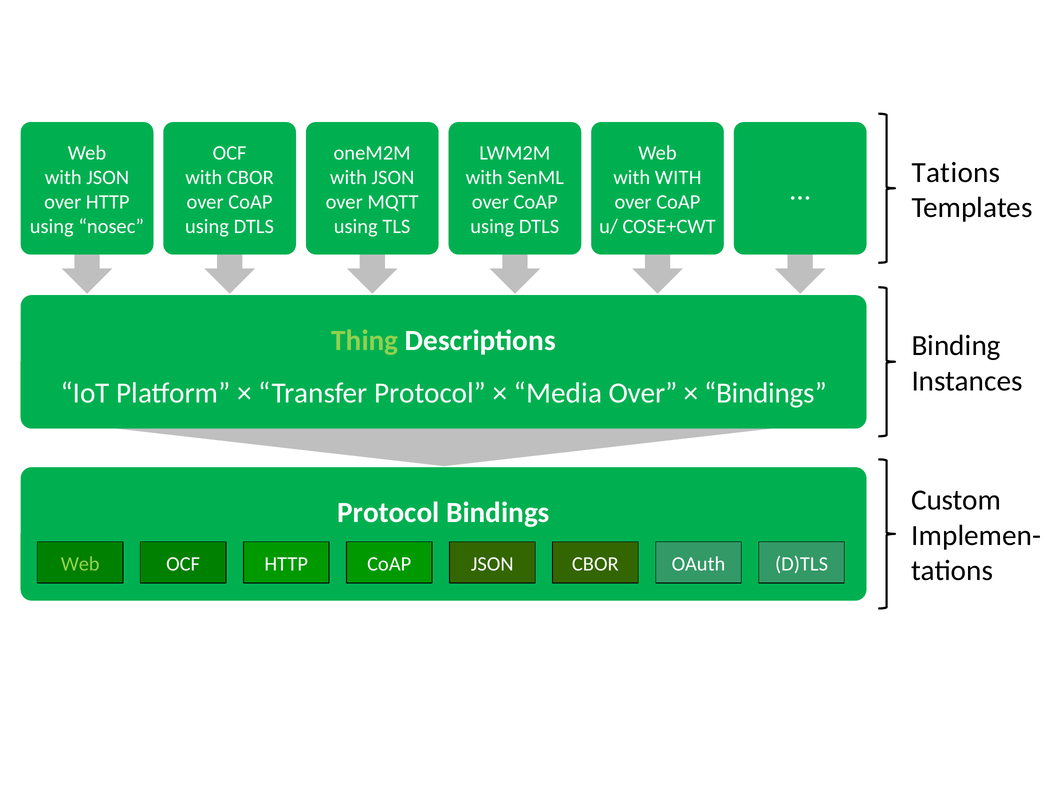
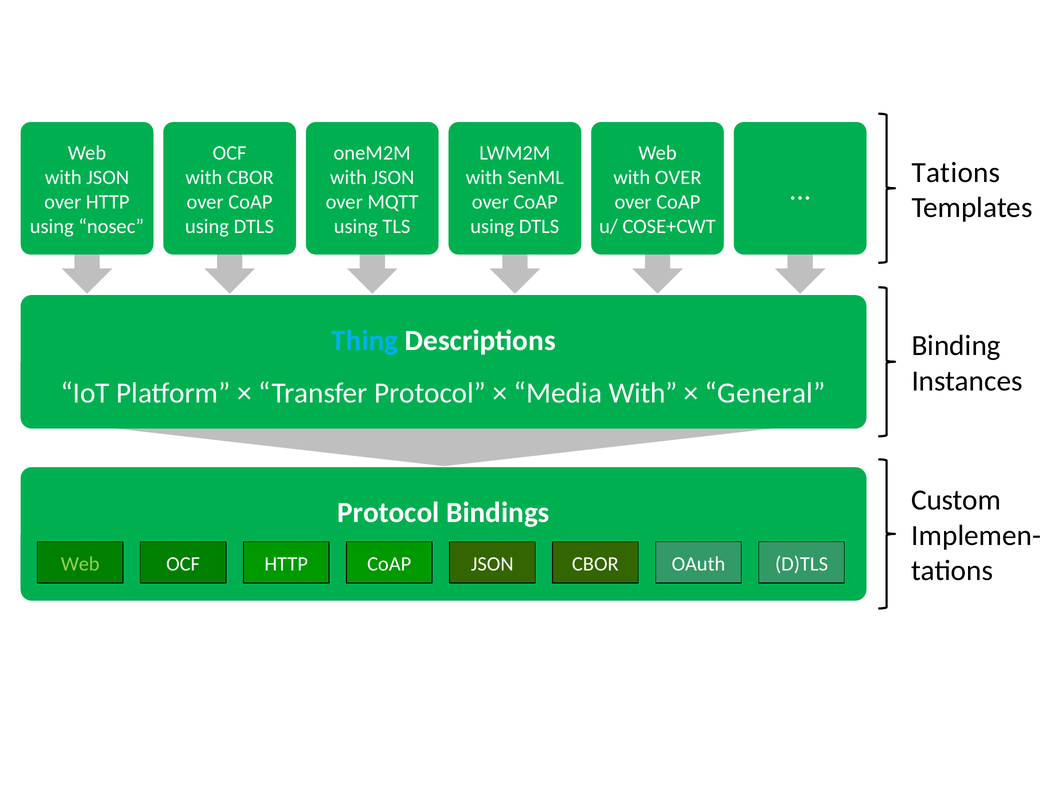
with WITH: WITH -> OVER
Thing colour: light green -> light blue
Media Over: Over -> With
Bindings at (766, 394): Bindings -> General
